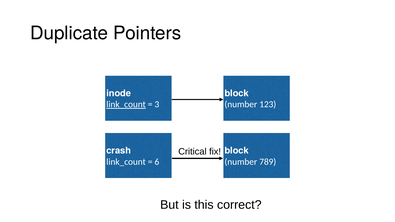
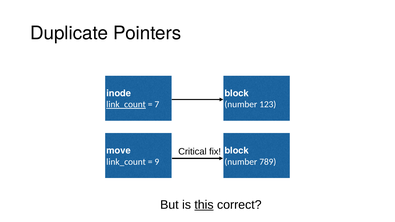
3: 3 -> 7
crash: crash -> move
6: 6 -> 9
this underline: none -> present
